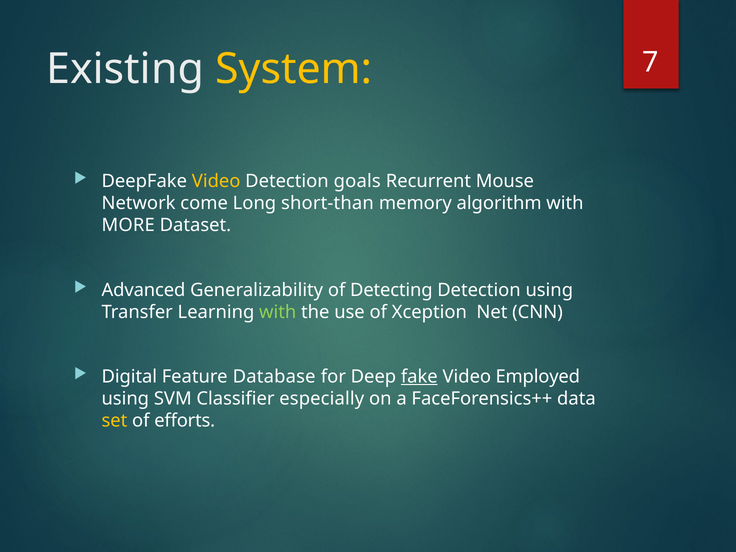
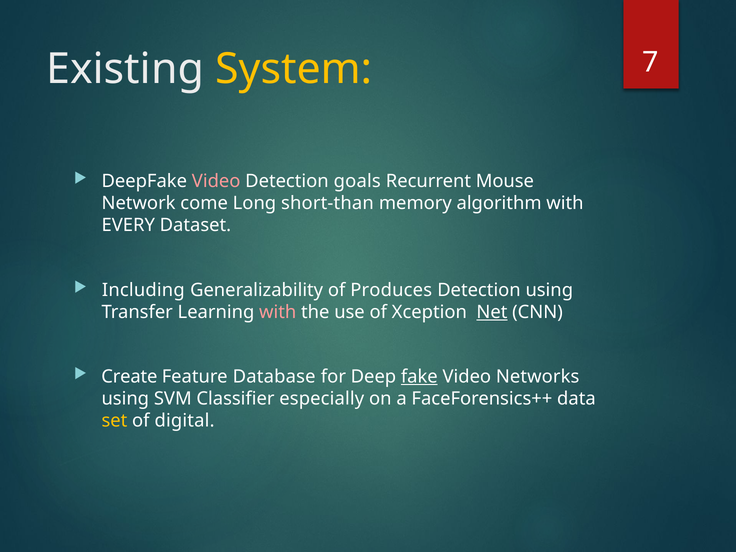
Video at (216, 181) colour: yellow -> pink
MORE: MORE -> EVERY
Advanced: Advanced -> Including
Detecting: Detecting -> Produces
with at (278, 312) colour: light green -> pink
Net underline: none -> present
Digital: Digital -> Create
Employed: Employed -> Networks
efforts: efforts -> digital
